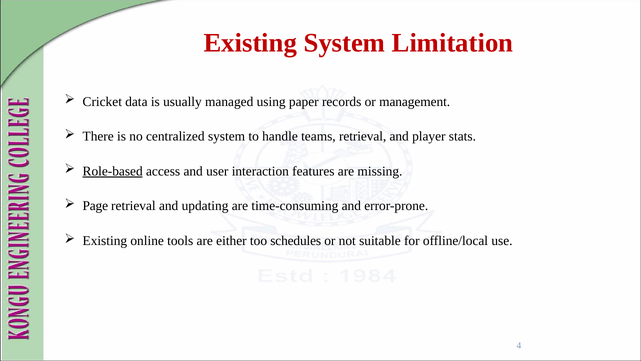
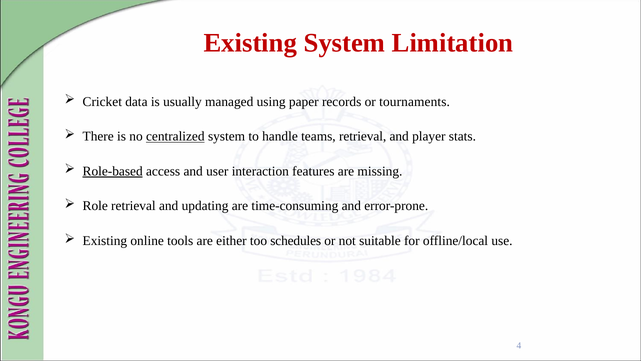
management: management -> tournaments
centralized underline: none -> present
Page: Page -> Role
